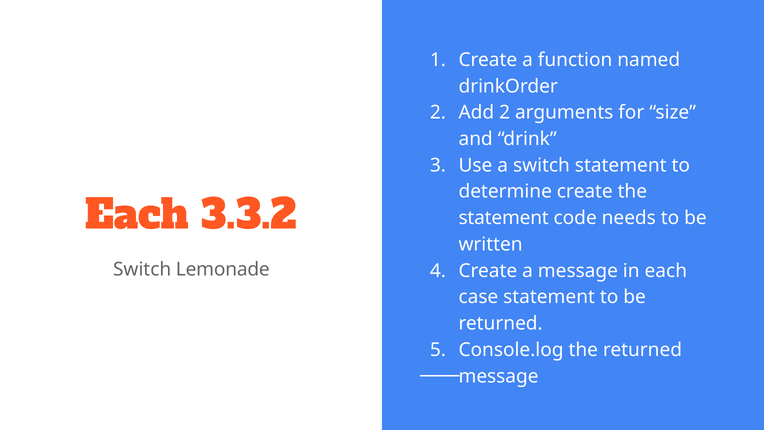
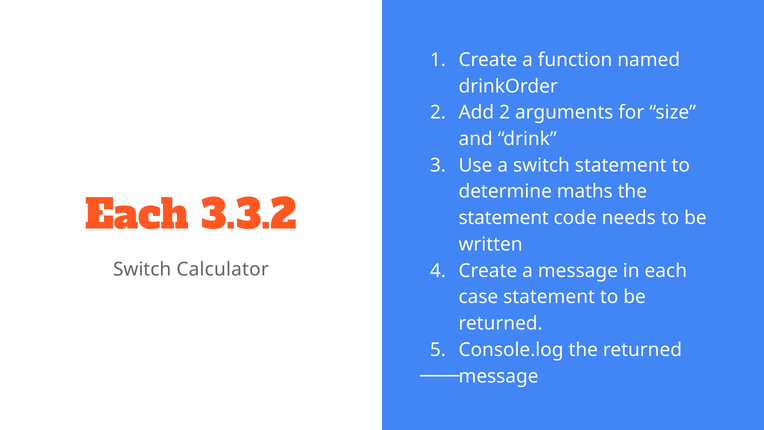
determine create: create -> maths
Lemonade: Lemonade -> Calculator
